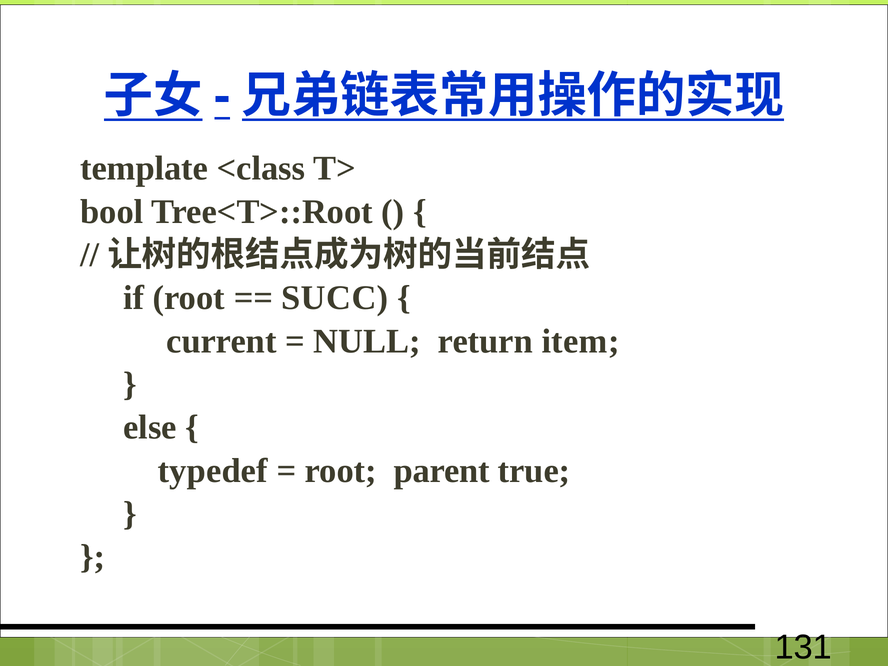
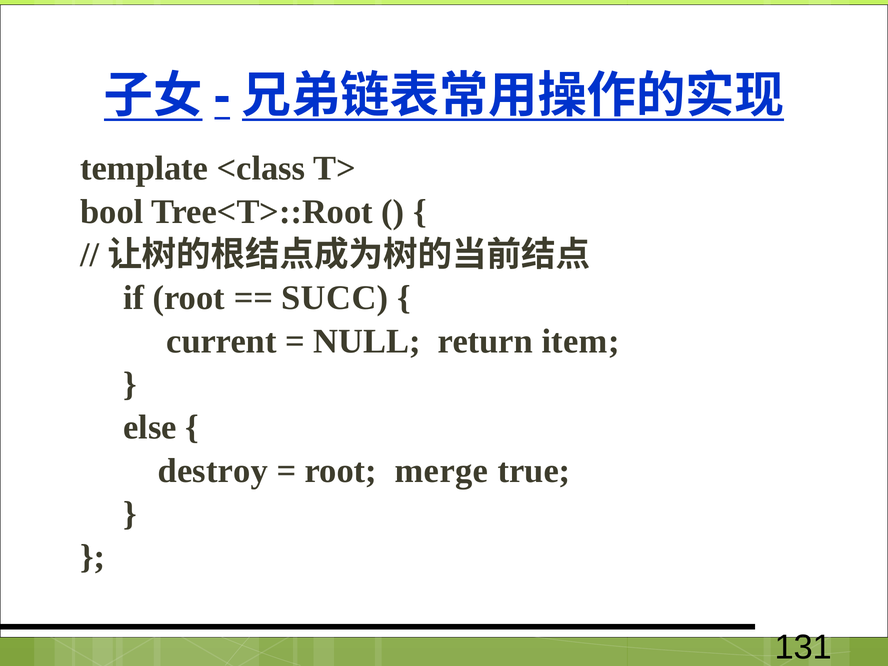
typedef: typedef -> destroy
parent: parent -> merge
